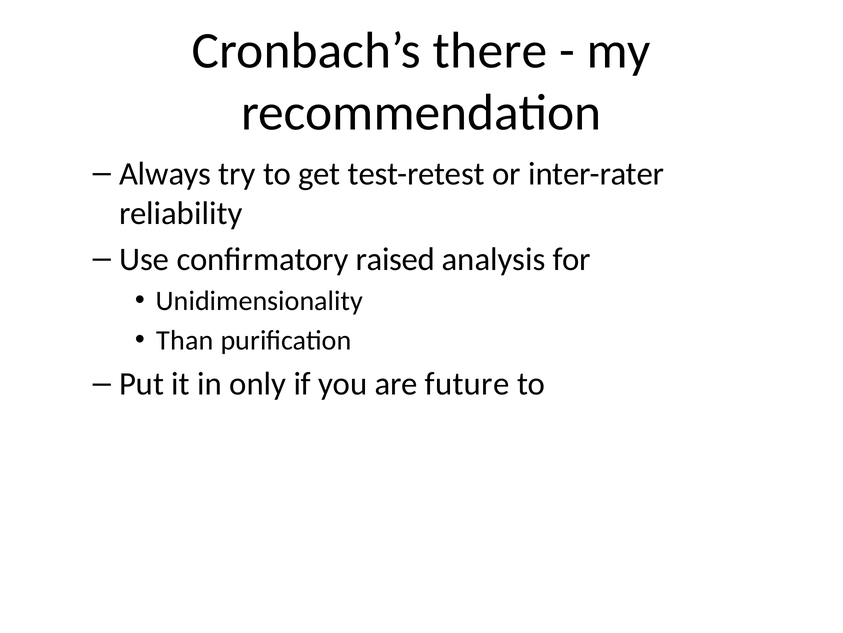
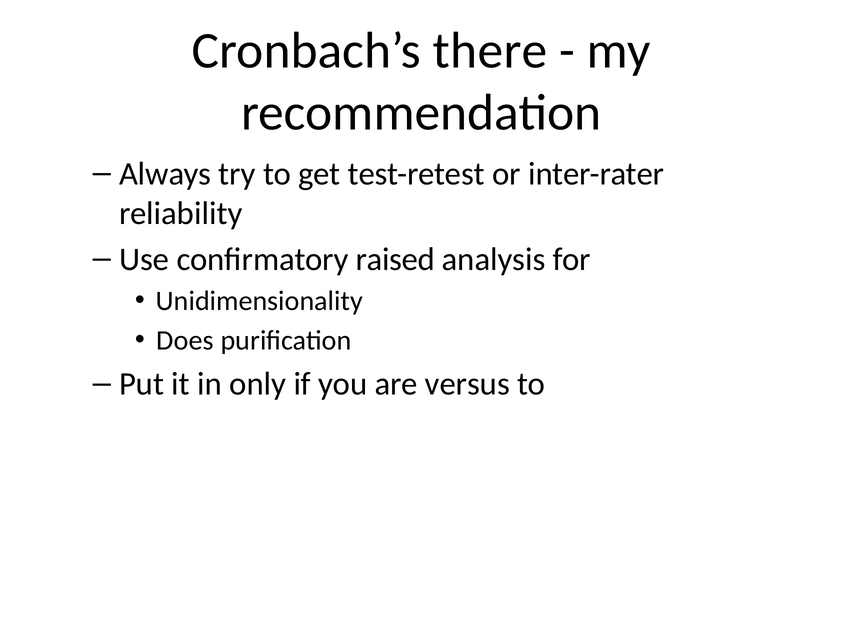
Than: Than -> Does
future: future -> versus
